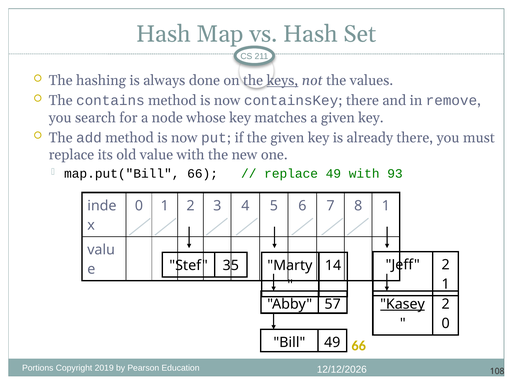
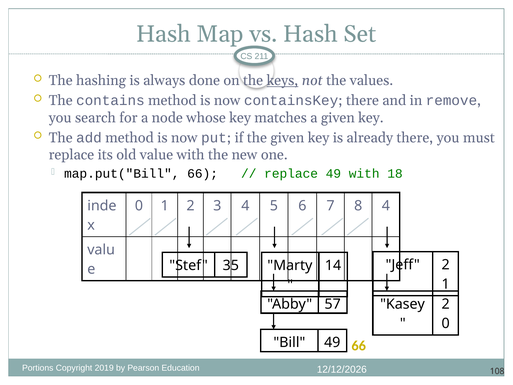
93: 93 -> 18
8 1: 1 -> 4
Kasey underline: present -> none
